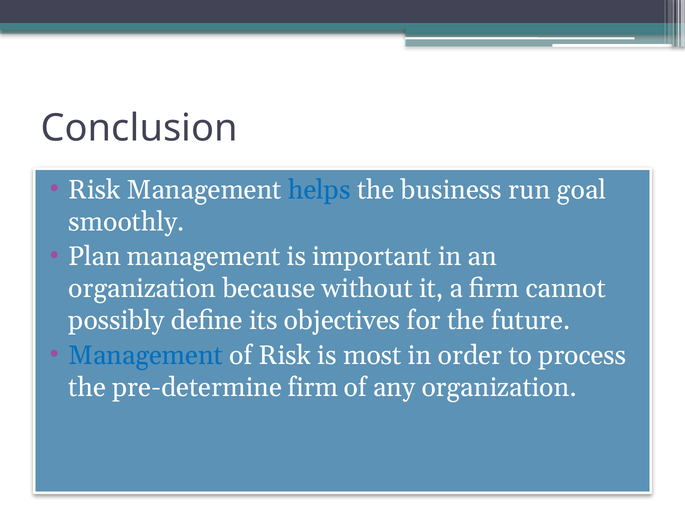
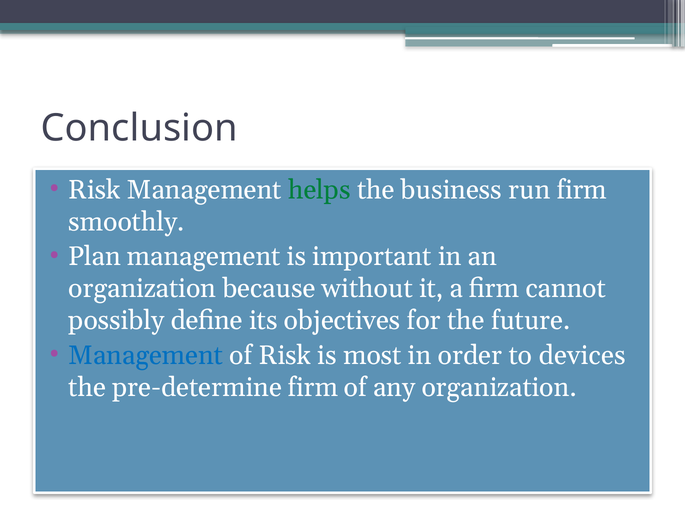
helps colour: blue -> green
run goal: goal -> firm
process: process -> devices
